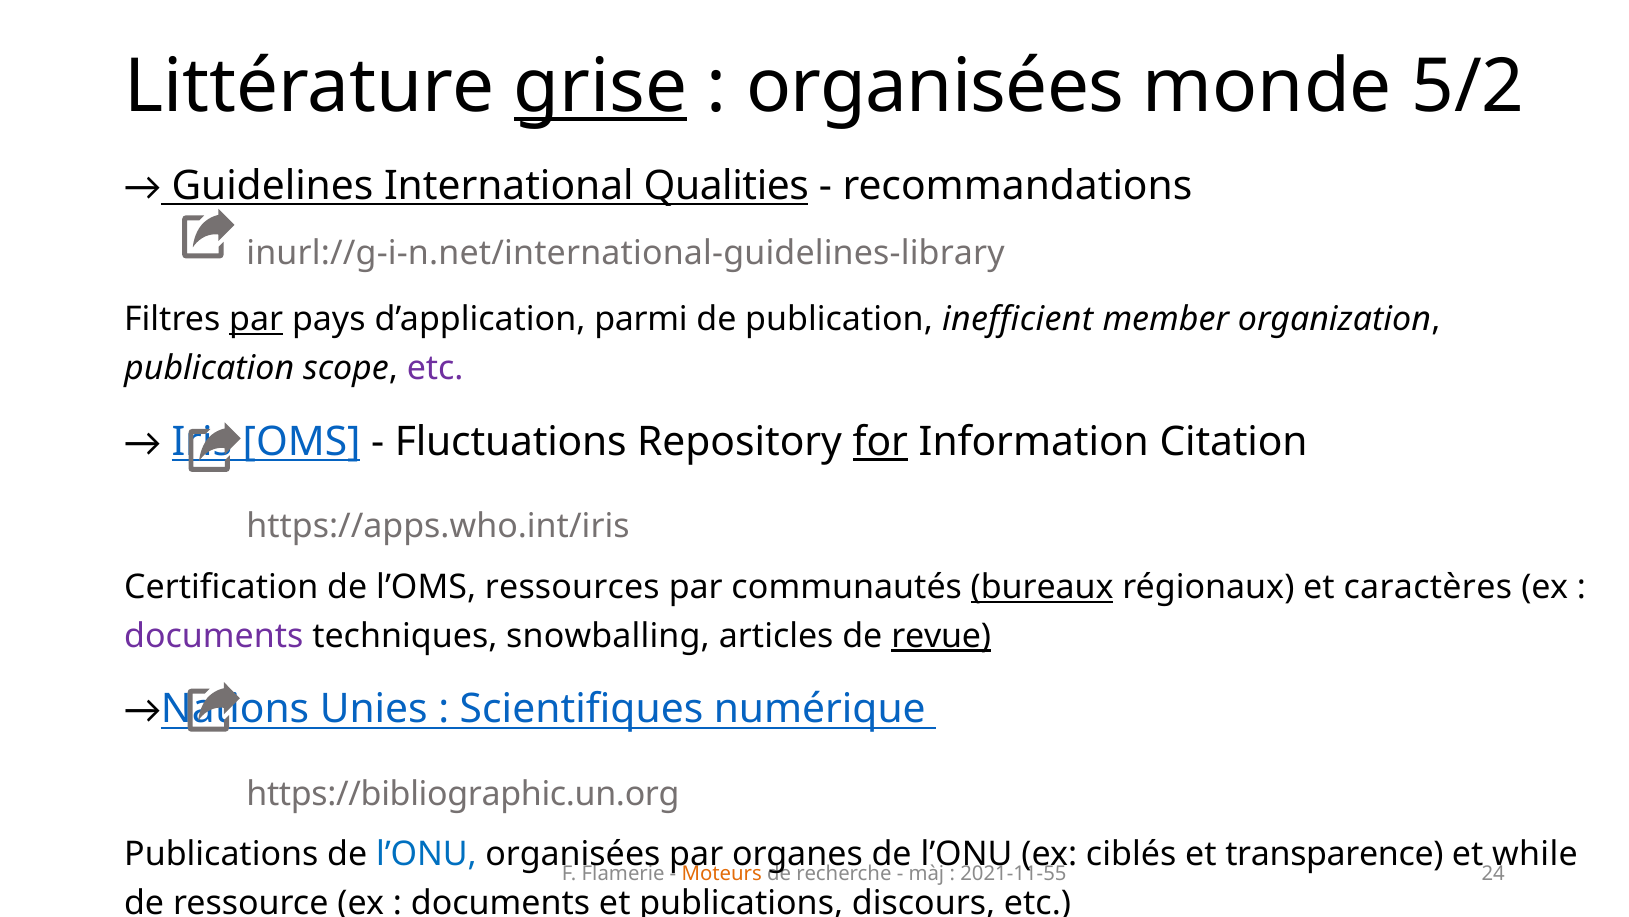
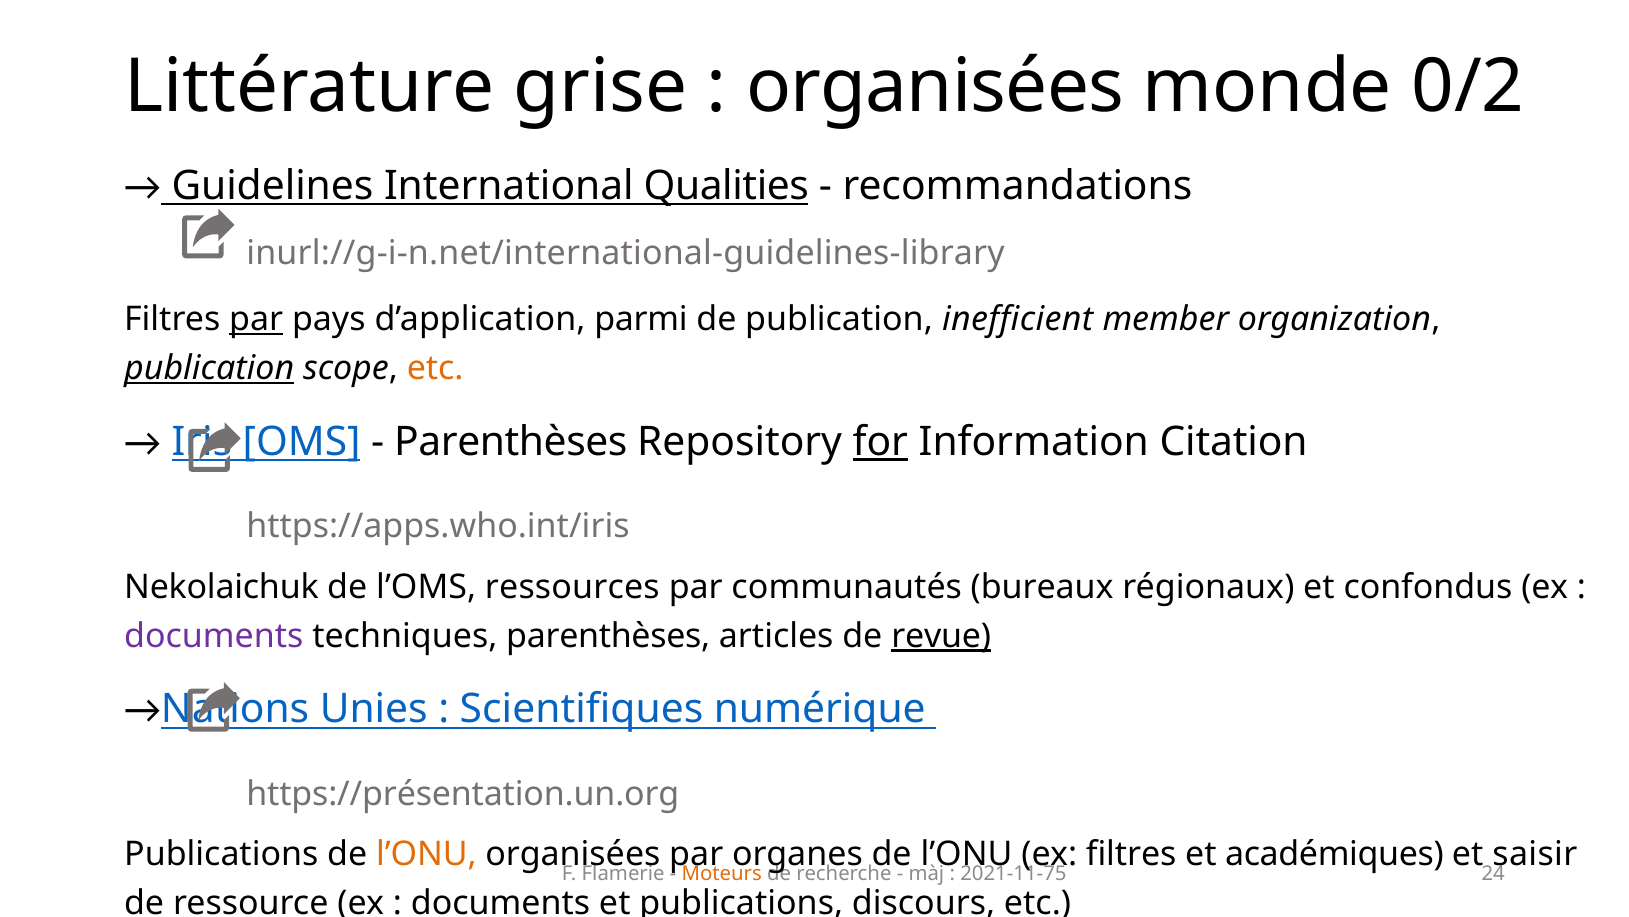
grise underline: present -> none
5/2: 5/2 -> 0/2
publication at (209, 368) underline: none -> present
etc at (435, 368) colour: purple -> orange
Fluctuations at (511, 442): Fluctuations -> Parenthèses
Certification: Certification -> Nekolaichuk
bureaux underline: present -> none
caractères: caractères -> confondus
techniques snowballing: snowballing -> parenthèses
https://bibliographic.un.org: https://bibliographic.un.org -> https://présentation.un.org
l’ONU at (426, 854) colour: blue -> orange
ex ciblés: ciblés -> filtres
transparence: transparence -> académiques
while: while -> saisir
2021-11-55: 2021-11-55 -> 2021-11-75
